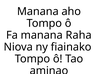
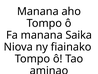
Raha: Raha -> Saika
